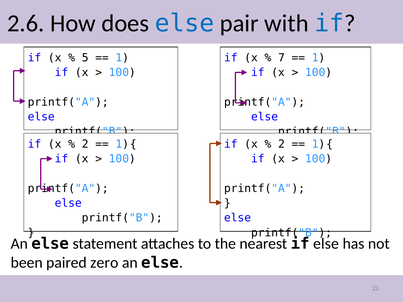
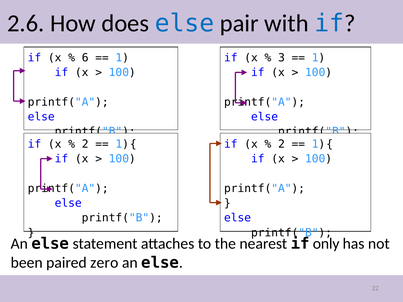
5: 5 -> 6
7: 7 -> 3
if else: else -> only
